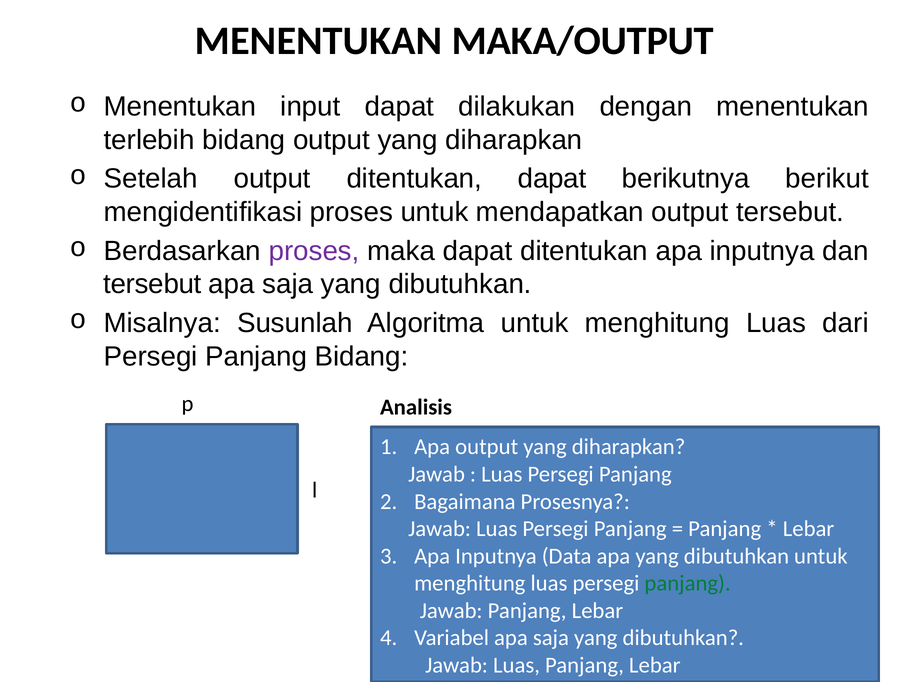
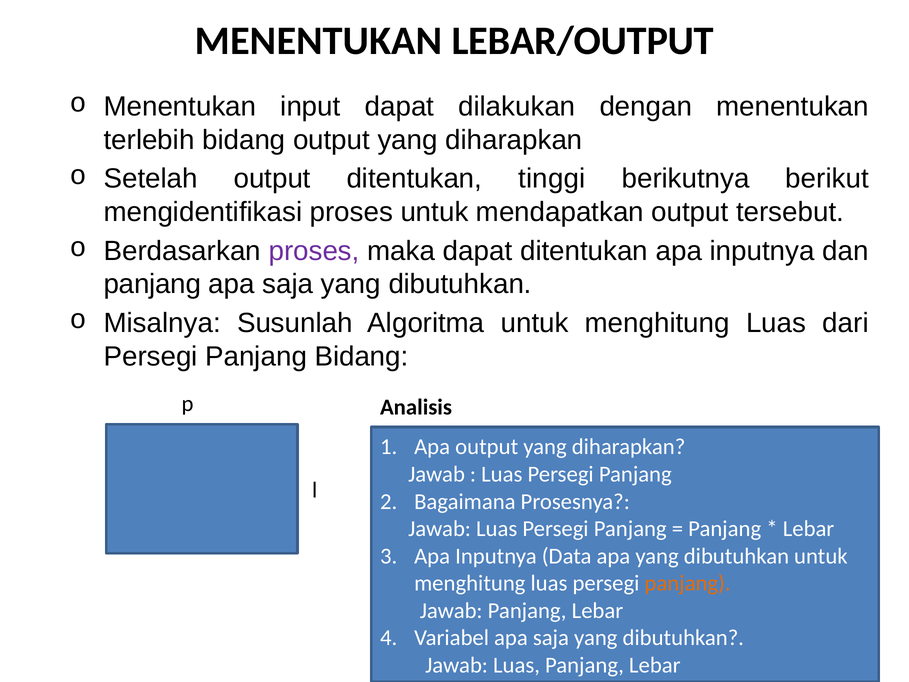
MAKA/OUTPUT: MAKA/OUTPUT -> LEBAR/OUTPUT
ditentukan dapat: dapat -> tinggi
tersebut at (152, 284): tersebut -> panjang
panjang at (688, 583) colour: green -> orange
